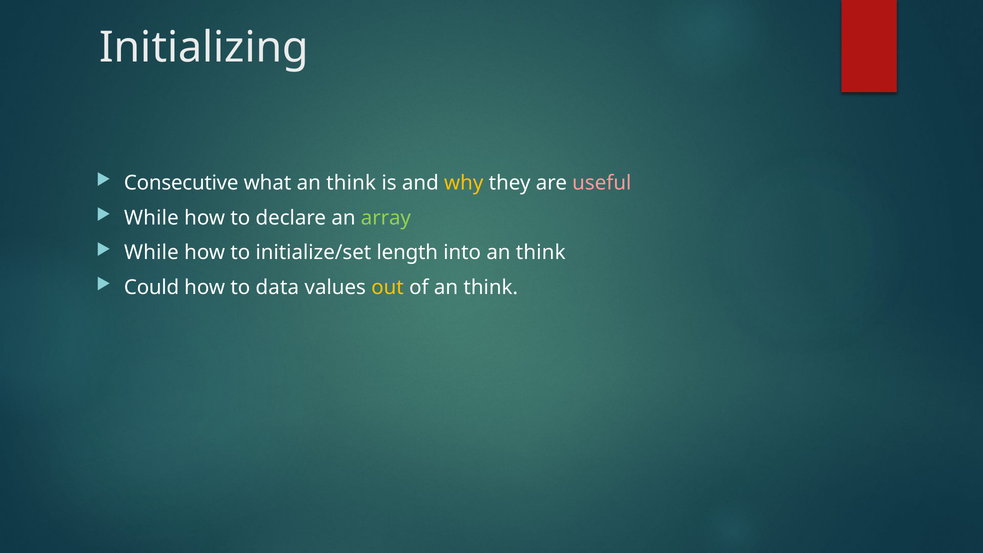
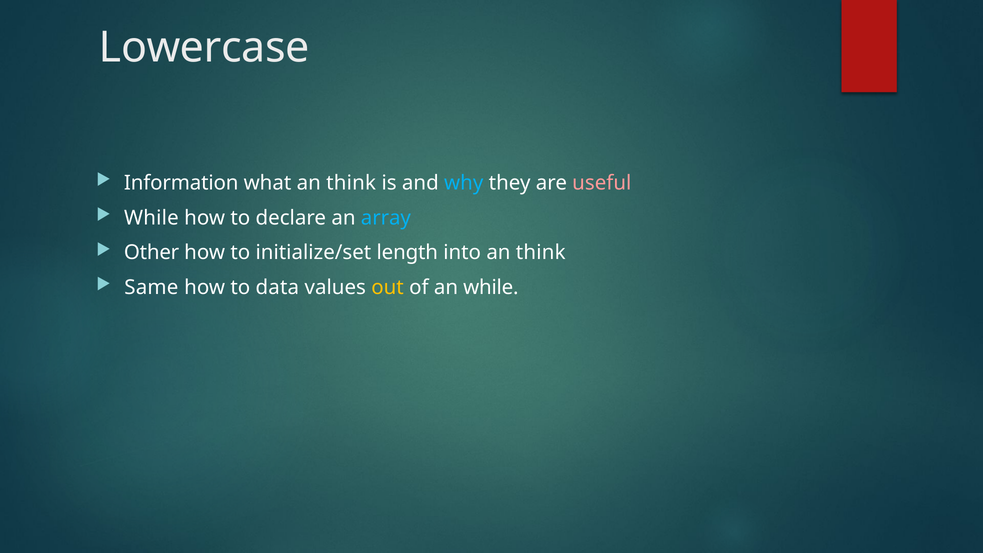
Initializing: Initializing -> Lowercase
Consecutive: Consecutive -> Information
why colour: yellow -> light blue
array colour: light green -> light blue
While at (151, 253): While -> Other
Could: Could -> Same
of an think: think -> while
